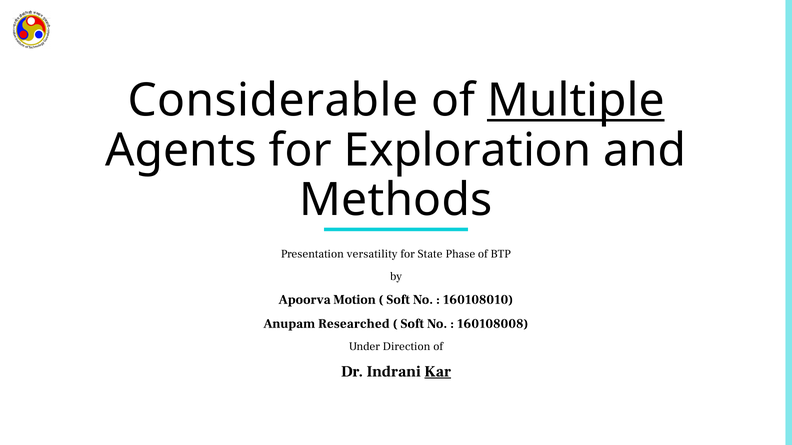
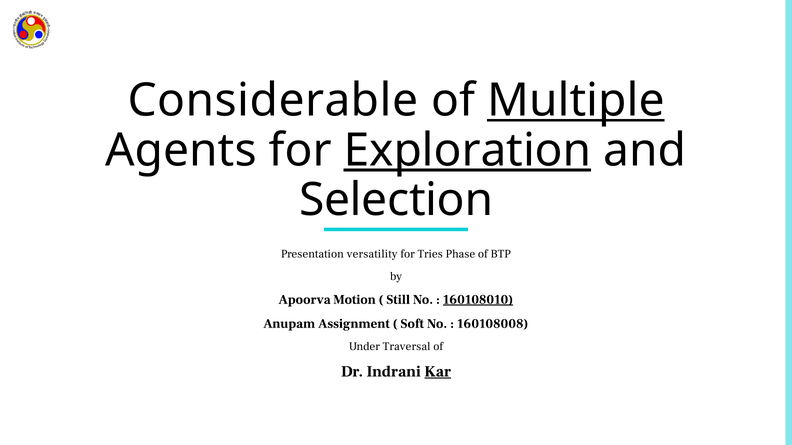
Exploration at (467, 150) underline: none -> present
Methods: Methods -> Selection
State: State -> Tries
Soft at (398, 300): Soft -> Still
160108010 underline: none -> present
Researched: Researched -> Assignment
Direction: Direction -> Traversal
